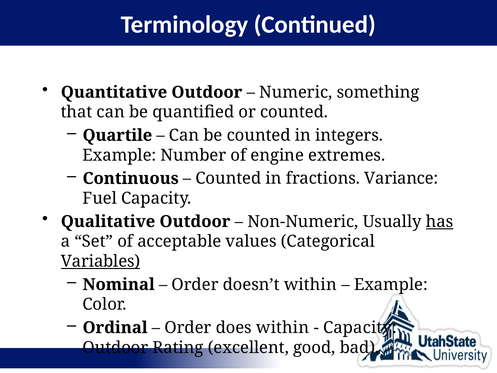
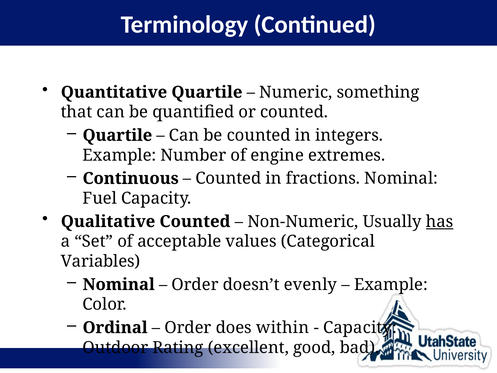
Quantitative Outdoor: Outdoor -> Quartile
fractions Variance: Variance -> Nominal
Qualitative Outdoor: Outdoor -> Counted
Variables underline: present -> none
doesn’t within: within -> evenly
